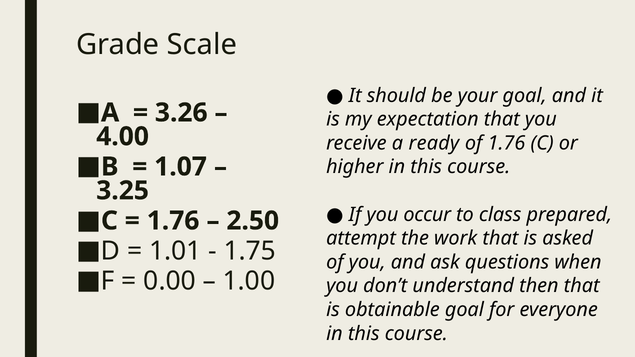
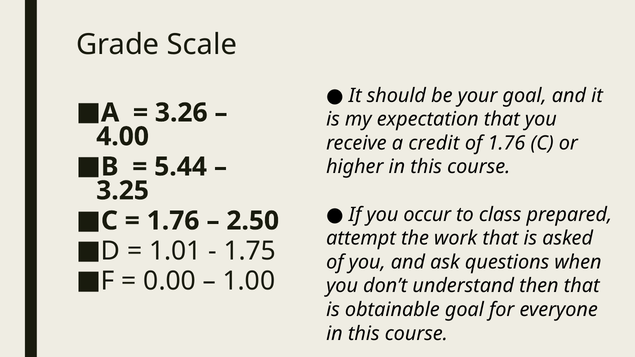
ready: ready -> credit
1.07: 1.07 -> 5.44
